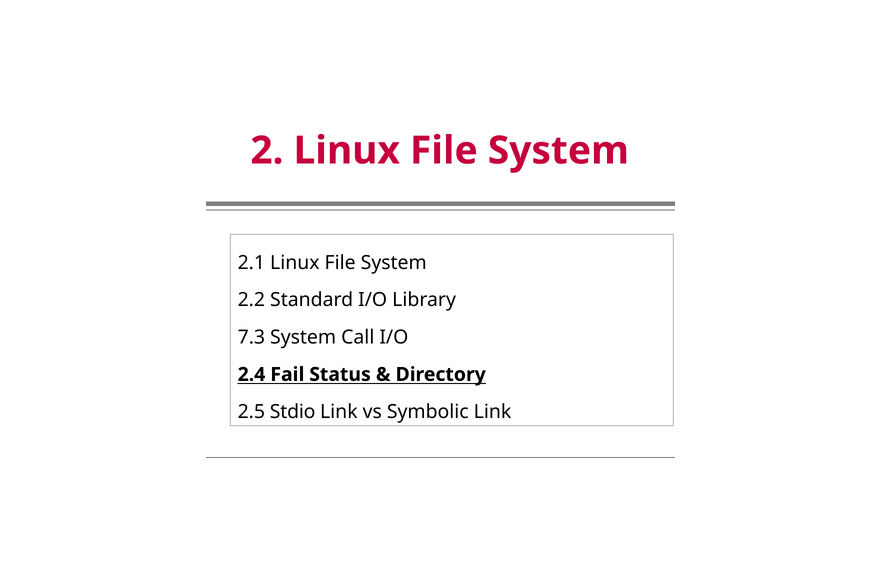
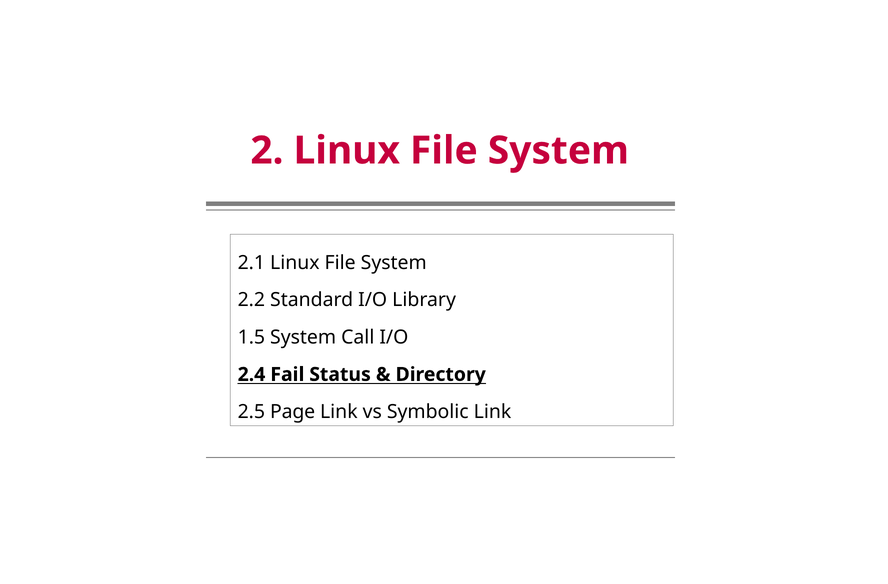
7.3: 7.3 -> 1.5
Stdio: Stdio -> Page
